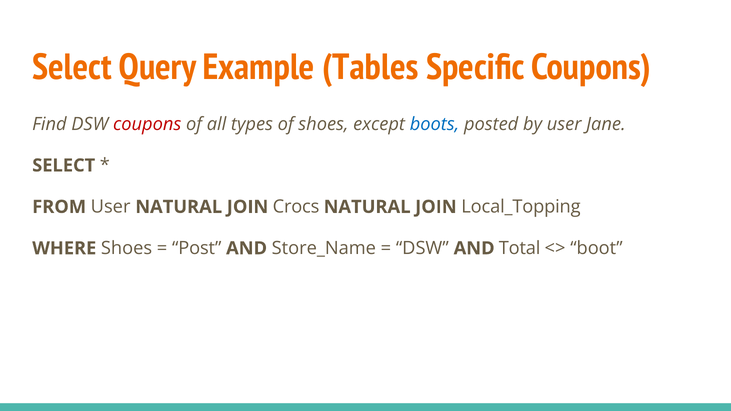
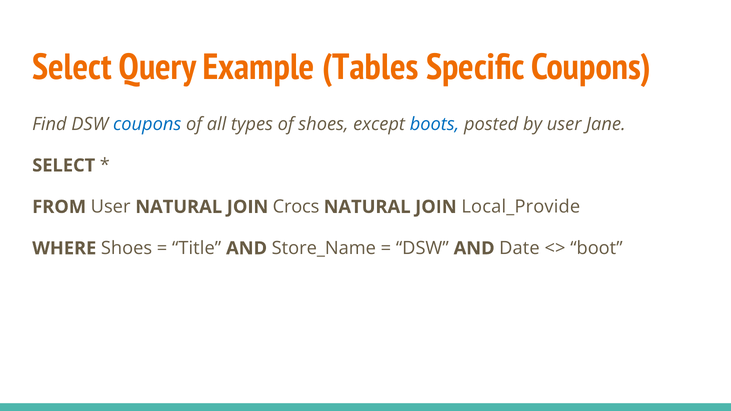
coupons at (147, 124) colour: red -> blue
Local_Topping: Local_Topping -> Local_Provide
Post: Post -> Title
Total: Total -> Date
